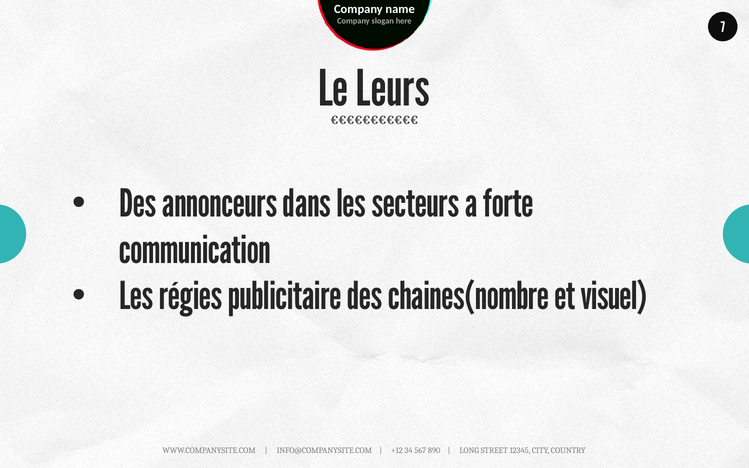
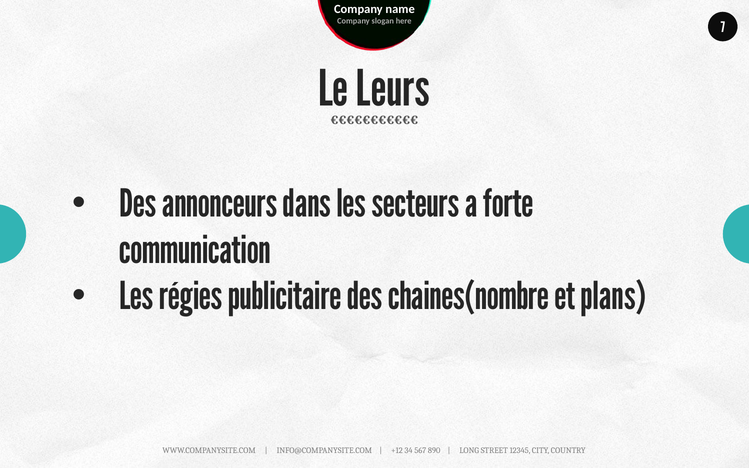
visuel: visuel -> plans
